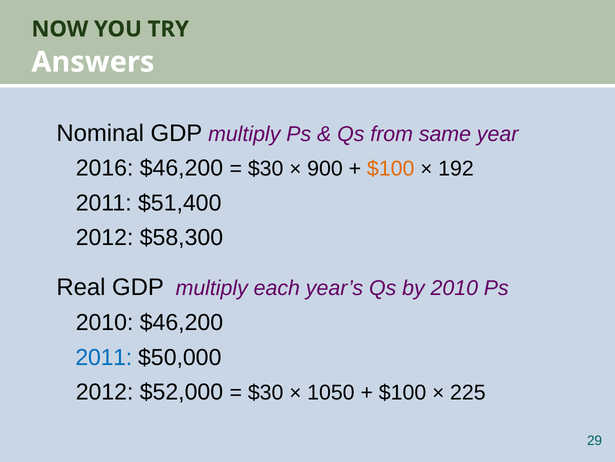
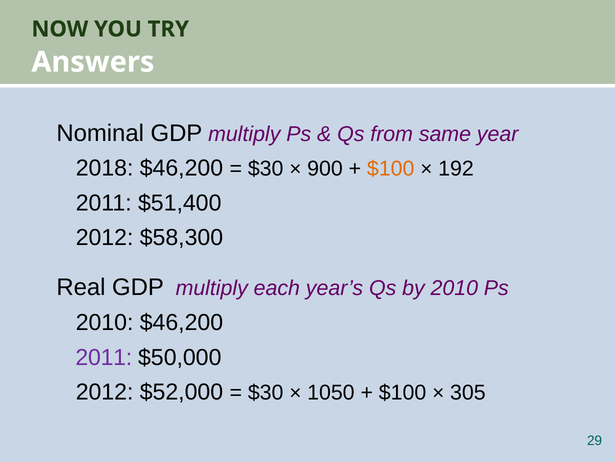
2016: 2016 -> 2018
2011 at (104, 357) colour: blue -> purple
225: 225 -> 305
